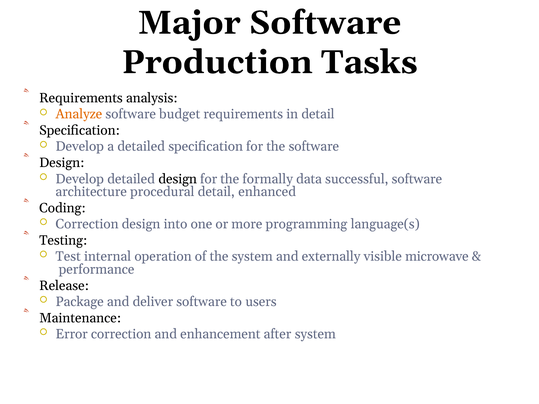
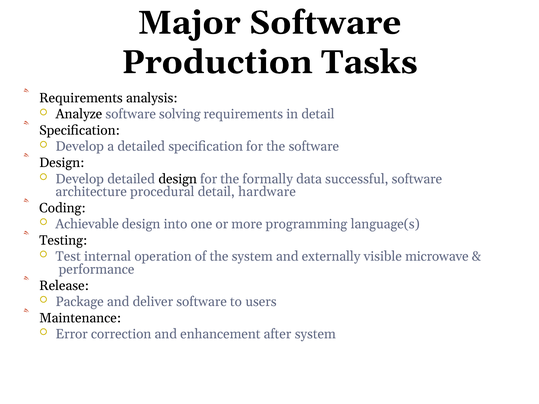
Analyze colour: orange -> black
budget: budget -> solving
enhanced: enhanced -> hardware
Correction at (87, 224): Correction -> Achievable
